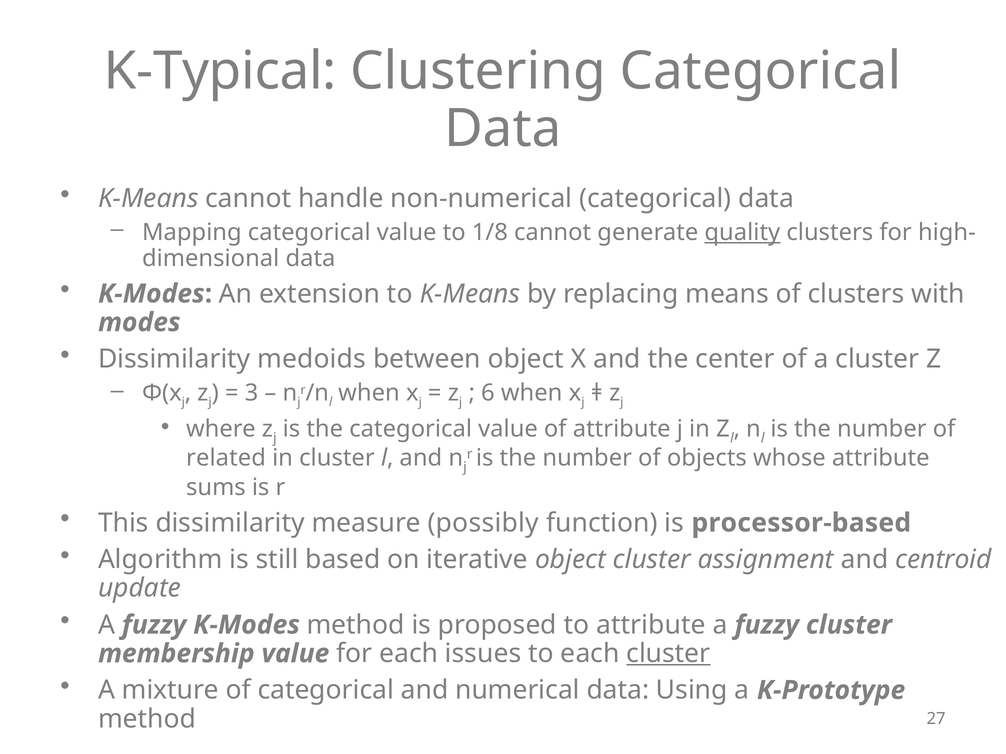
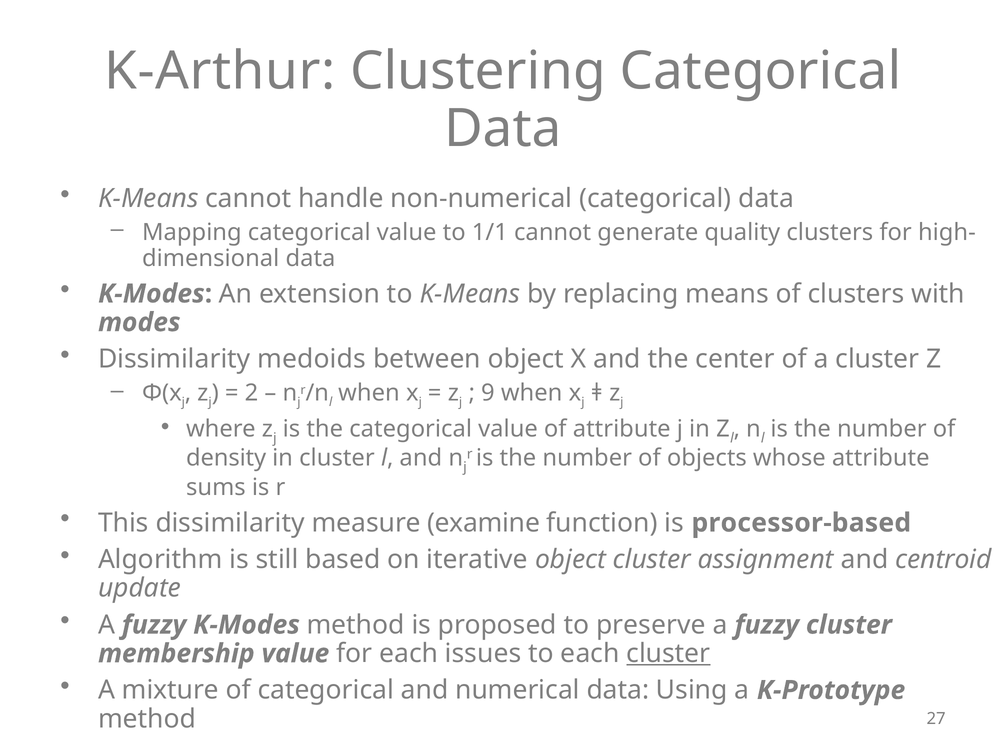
K-Typical: K-Typical -> K-Arthur
1/8: 1/8 -> 1/1
quality underline: present -> none
3: 3 -> 2
6: 6 -> 9
related: related -> density
possibly: possibly -> examine
to attribute: attribute -> preserve
